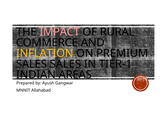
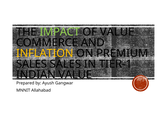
IMPACT colour: pink -> light green
OF RURAL: RURAL -> VALUE
INDIAN AREAS: AREAS -> VALUE
